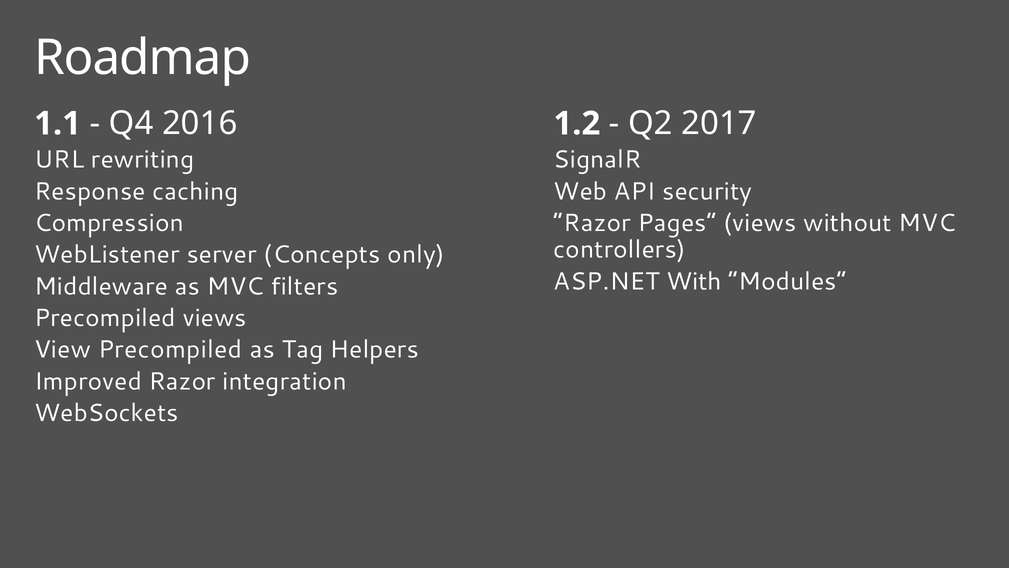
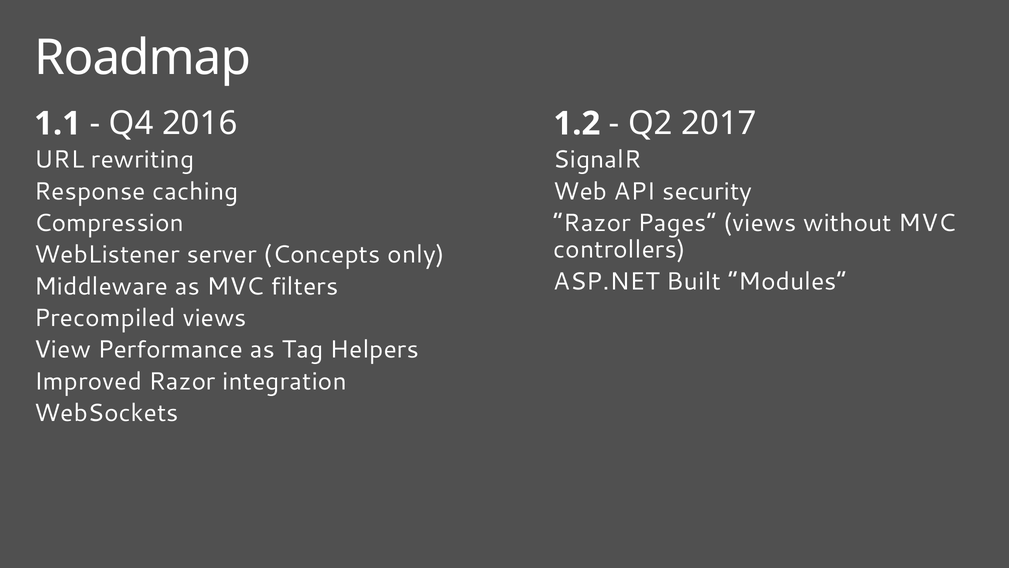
With: With -> Built
View Precompiled: Precompiled -> Performance
